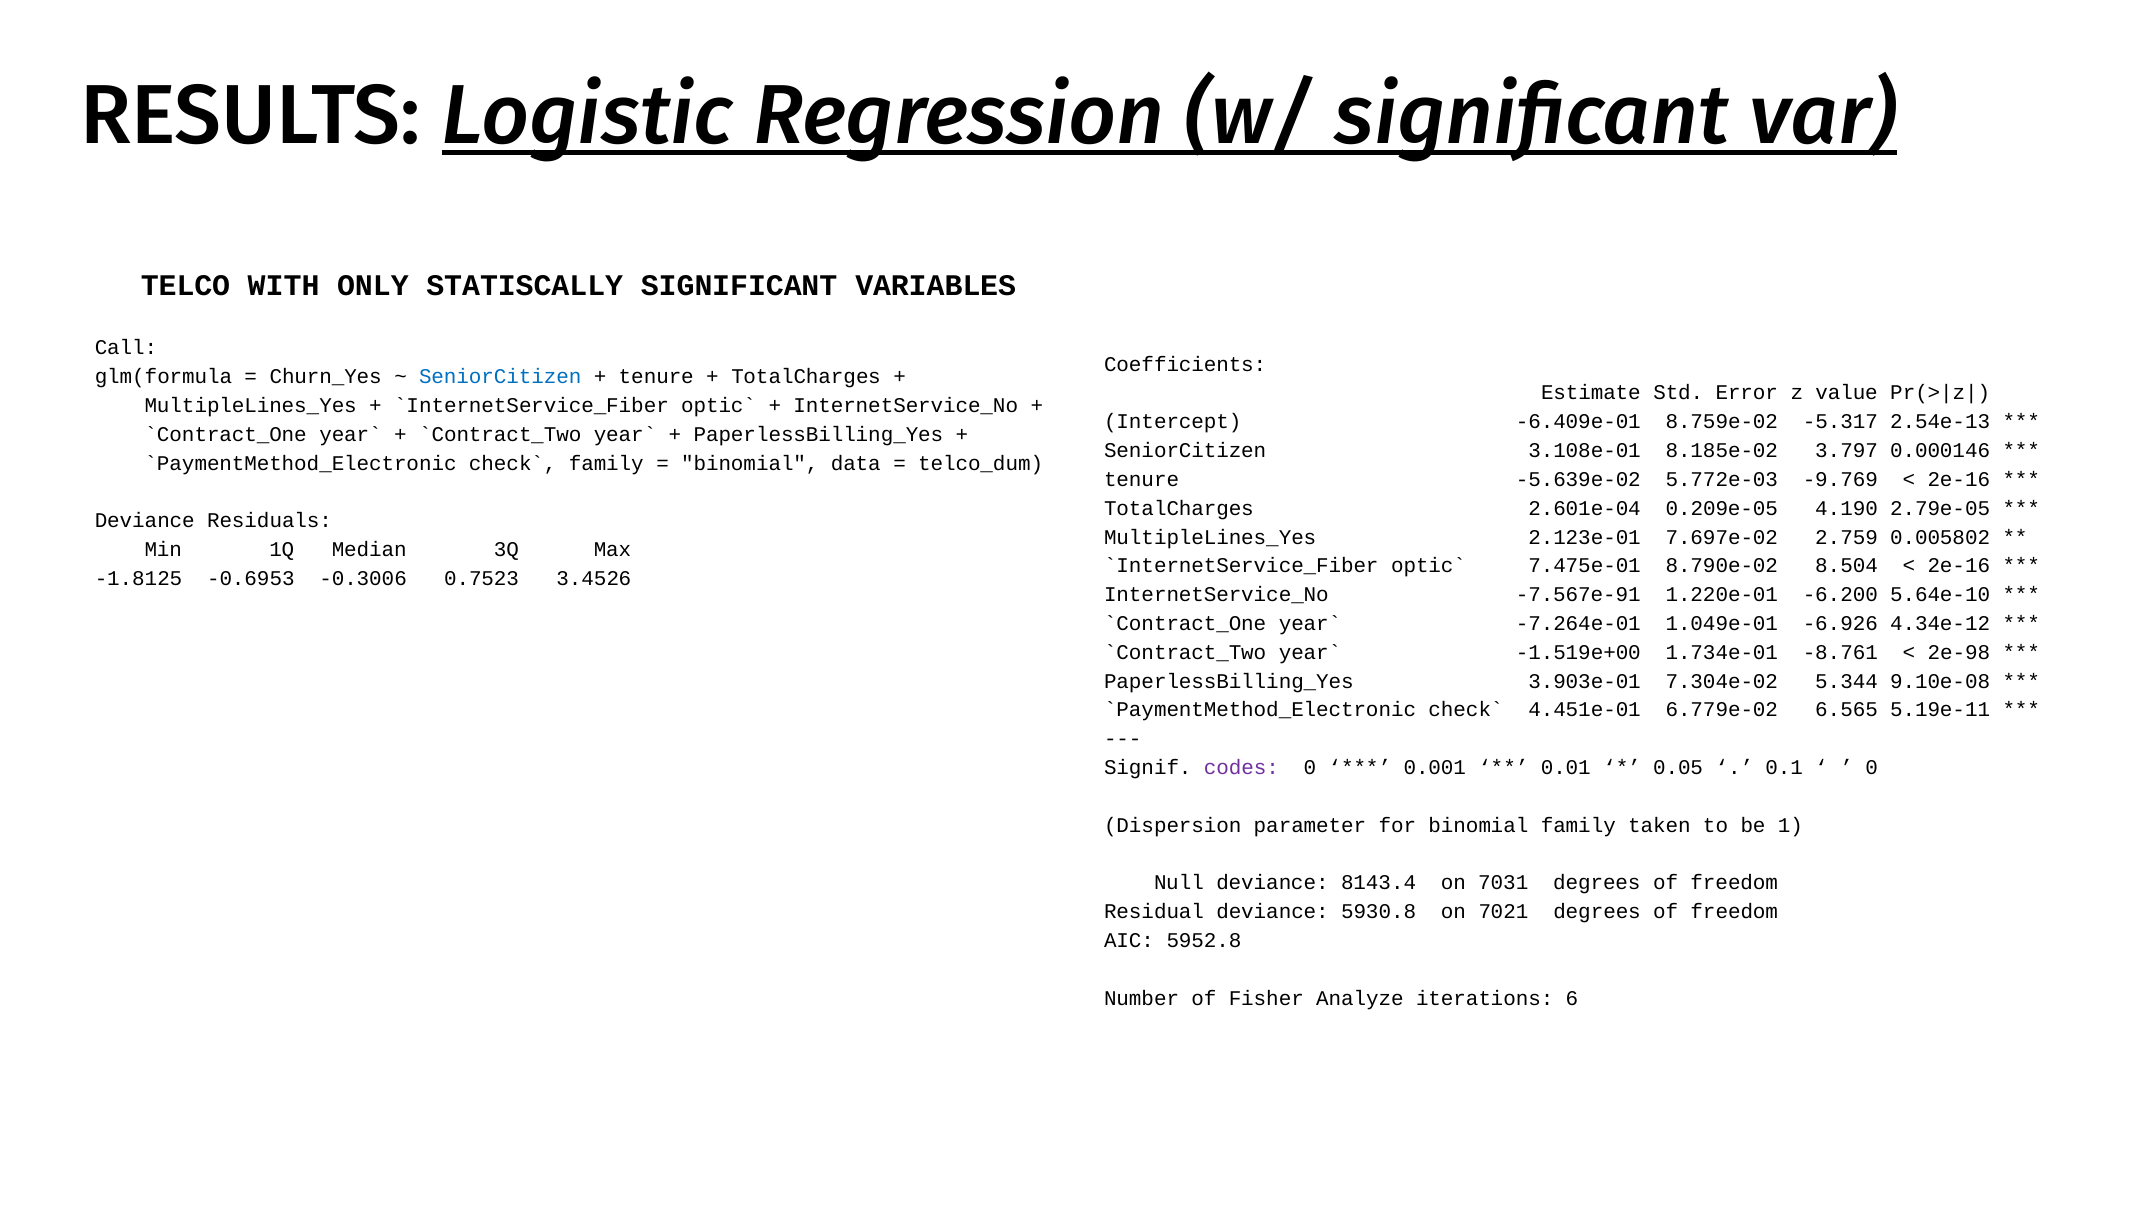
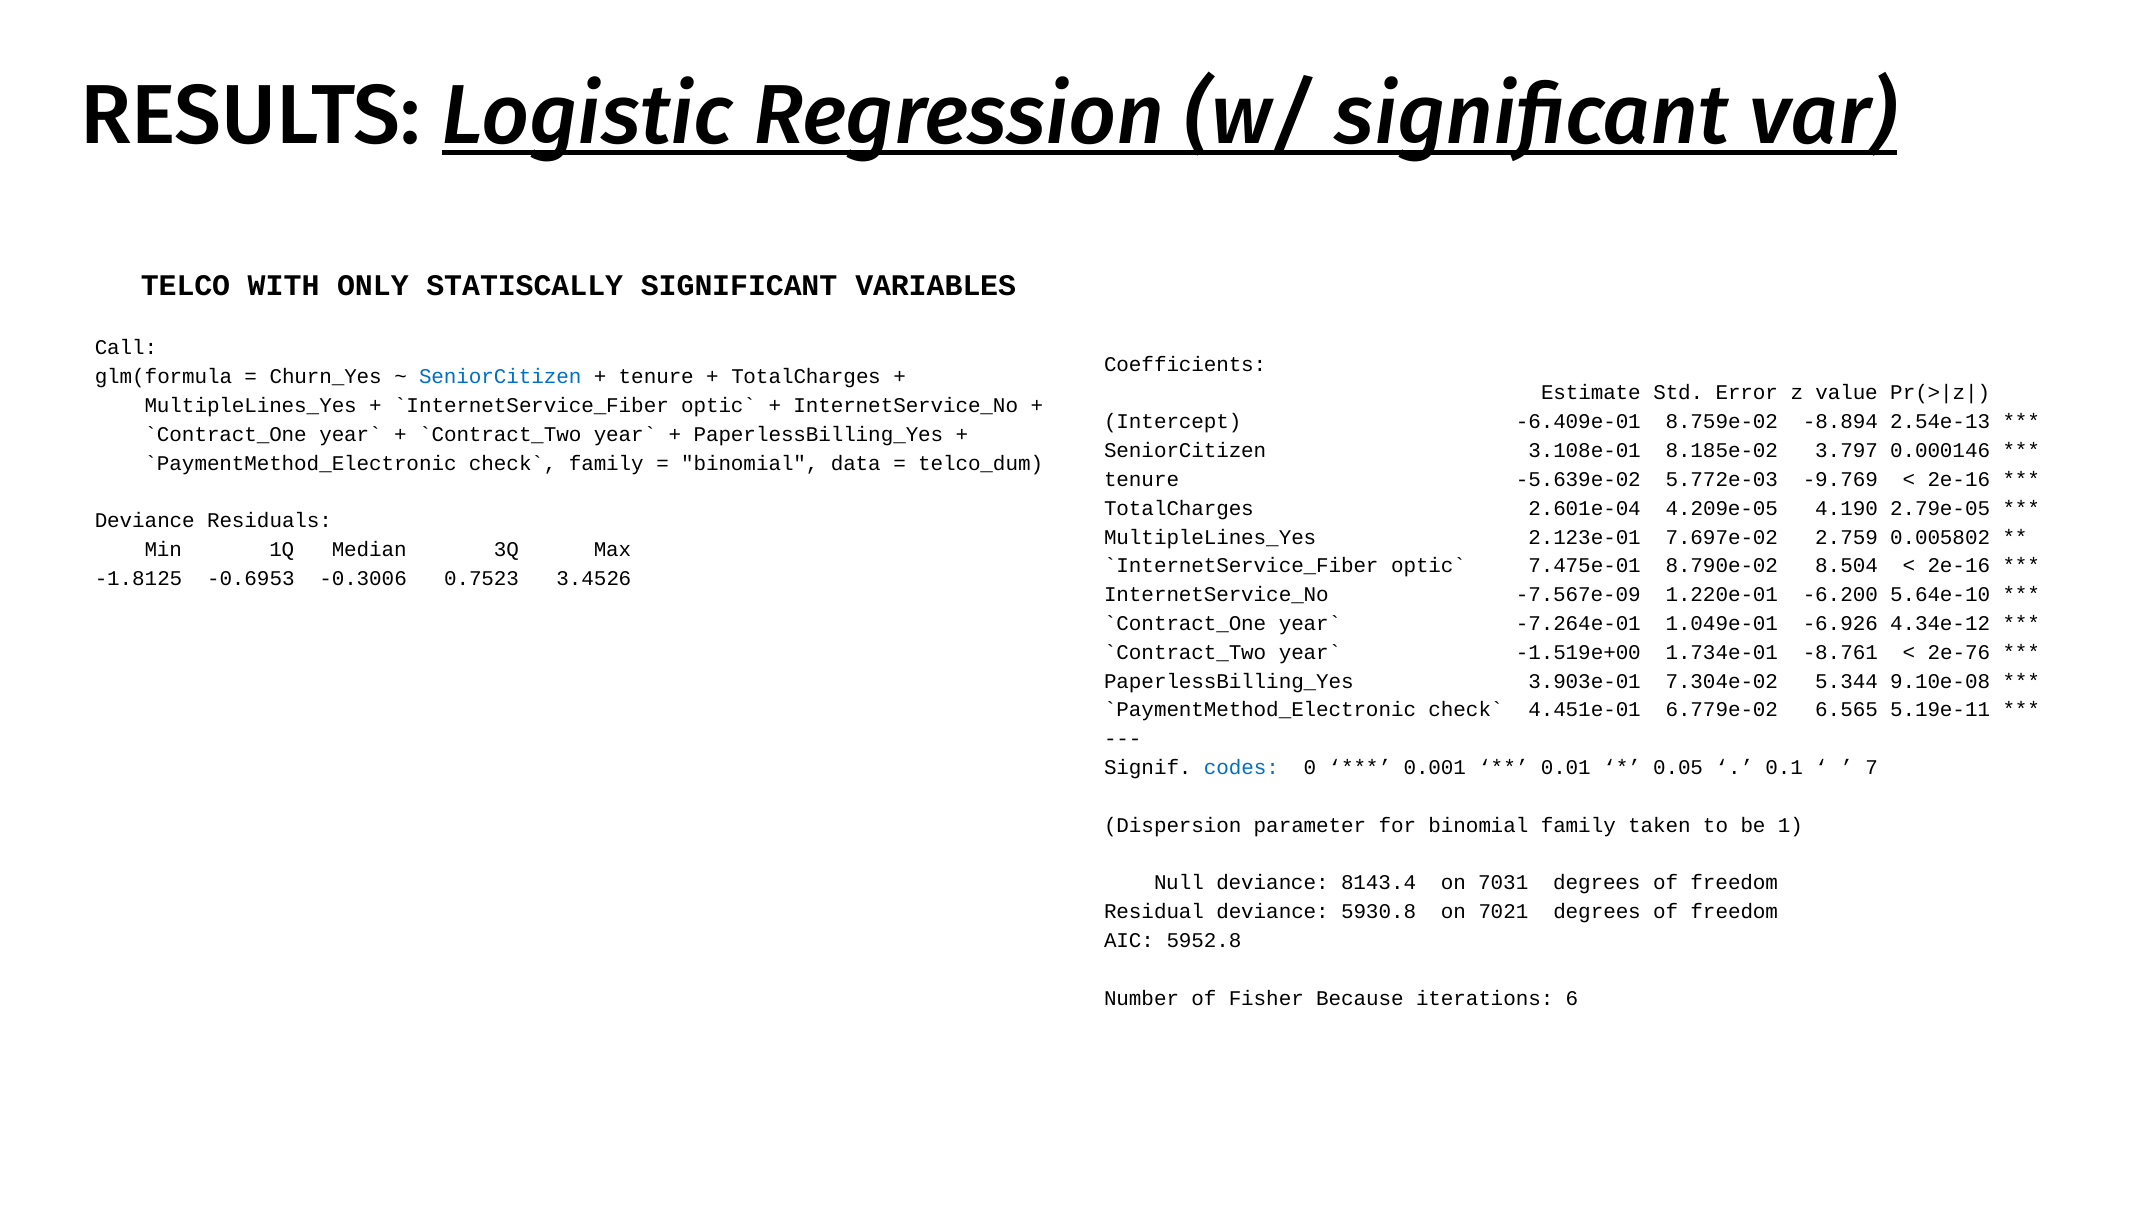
-5.317: -5.317 -> -8.894
0.209e-05: 0.209e-05 -> 4.209e-05
-7.567e-91: -7.567e-91 -> -7.567e-09
2e-98: 2e-98 -> 2e-76
codes colour: purple -> blue
0 at (1872, 767): 0 -> 7
Analyze: Analyze -> Because
